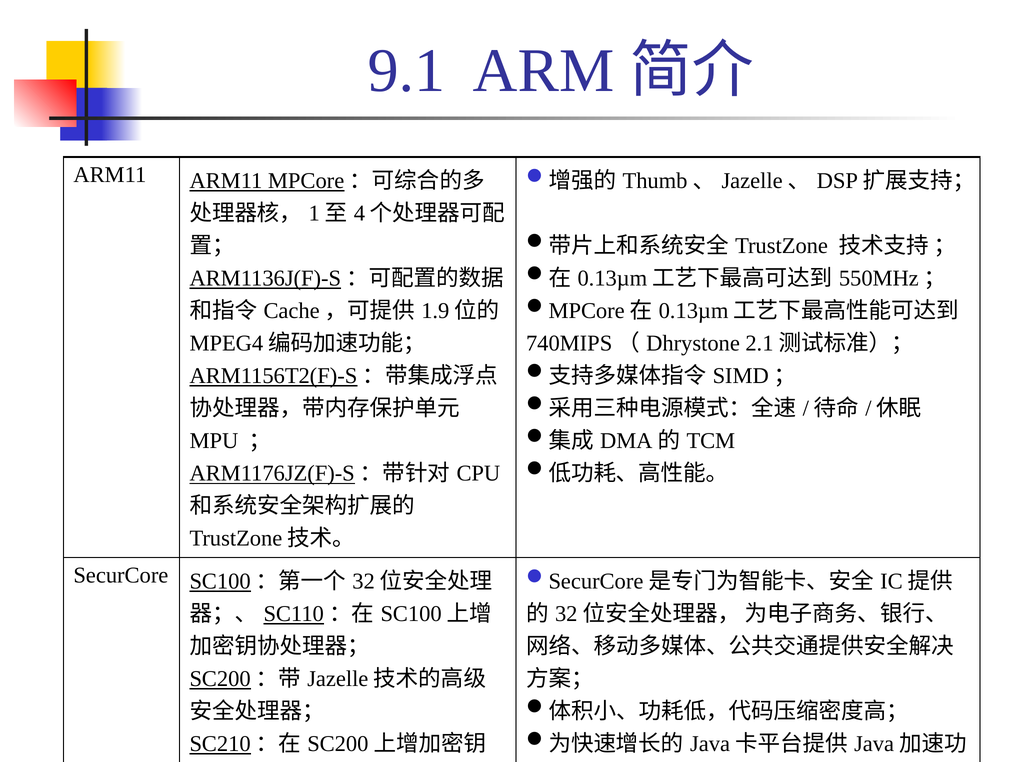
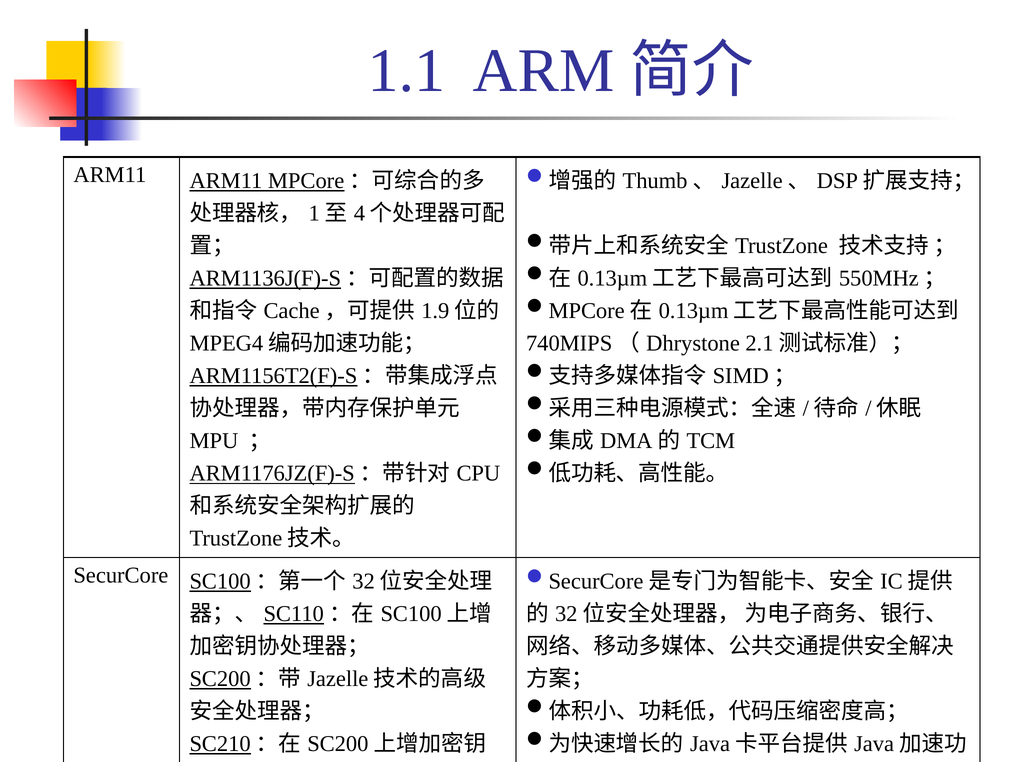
9.1: 9.1 -> 1.1
